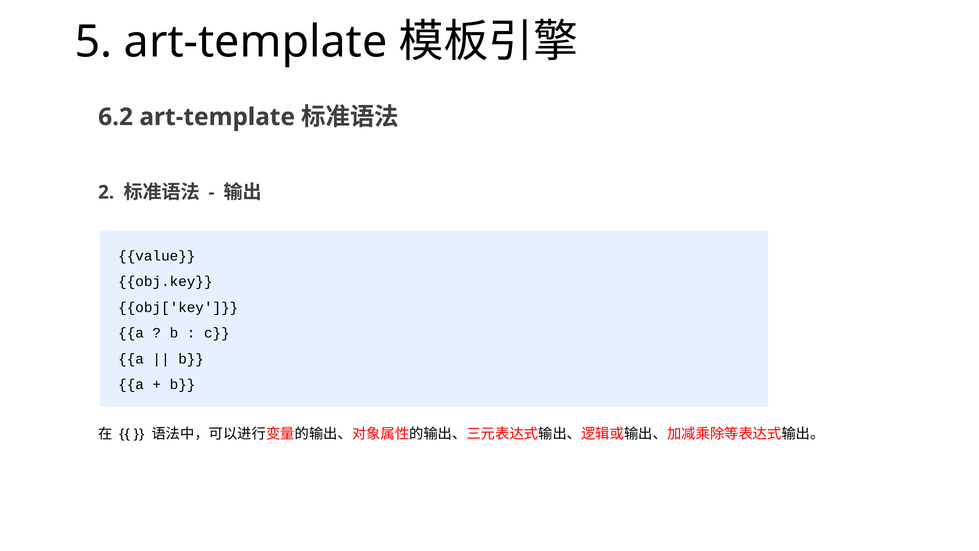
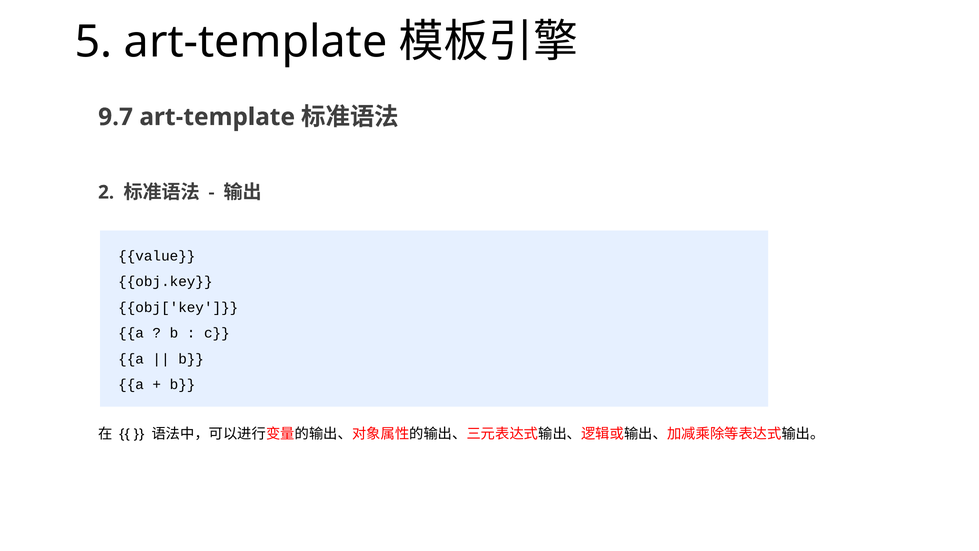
6.2: 6.2 -> 9.7
